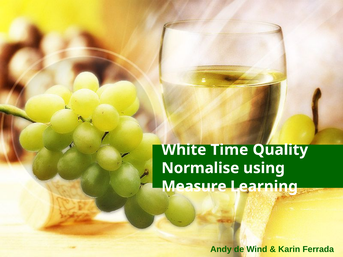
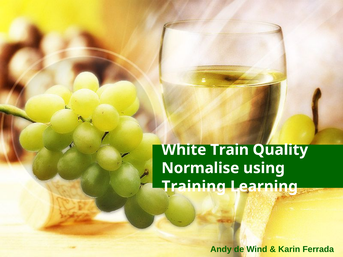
Time: Time -> Train
Measure: Measure -> Training
